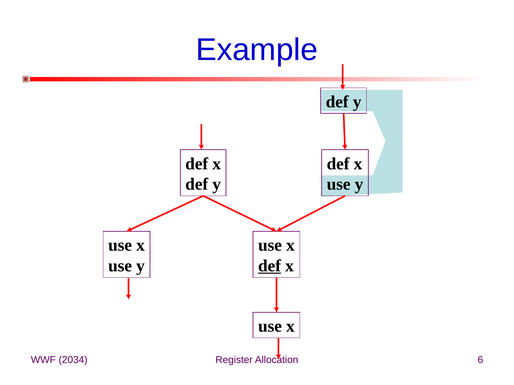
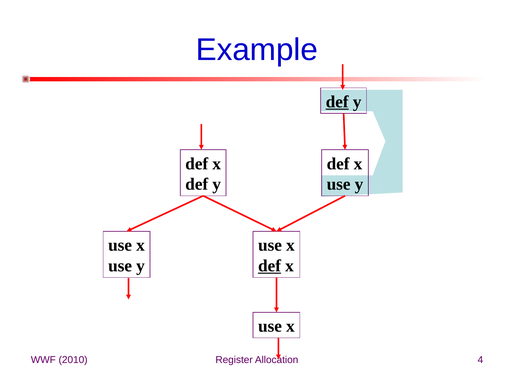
def at (337, 102) underline: none -> present
2034: 2034 -> 2010
6: 6 -> 4
